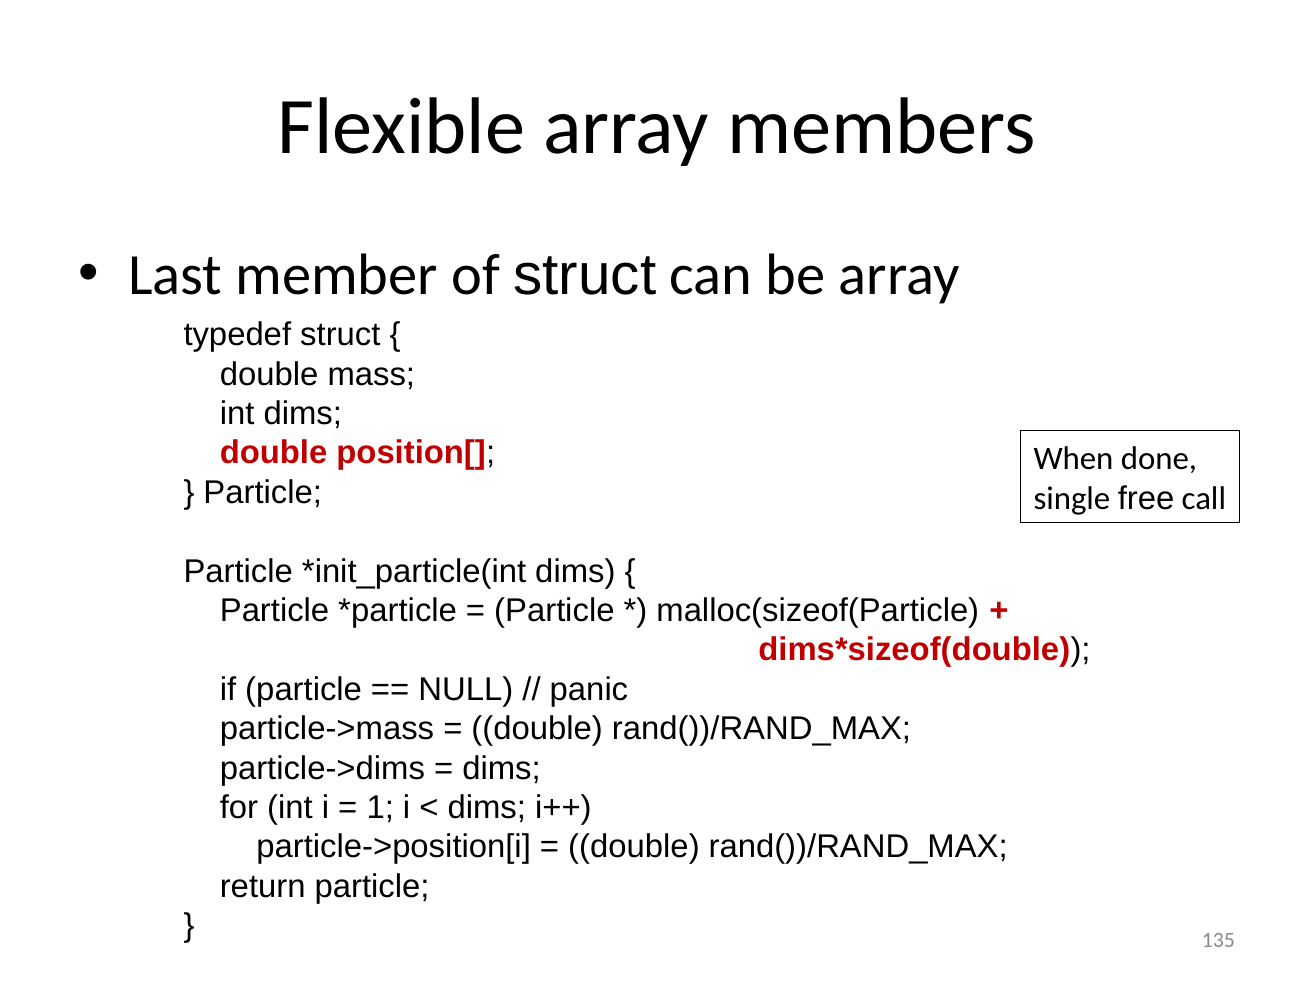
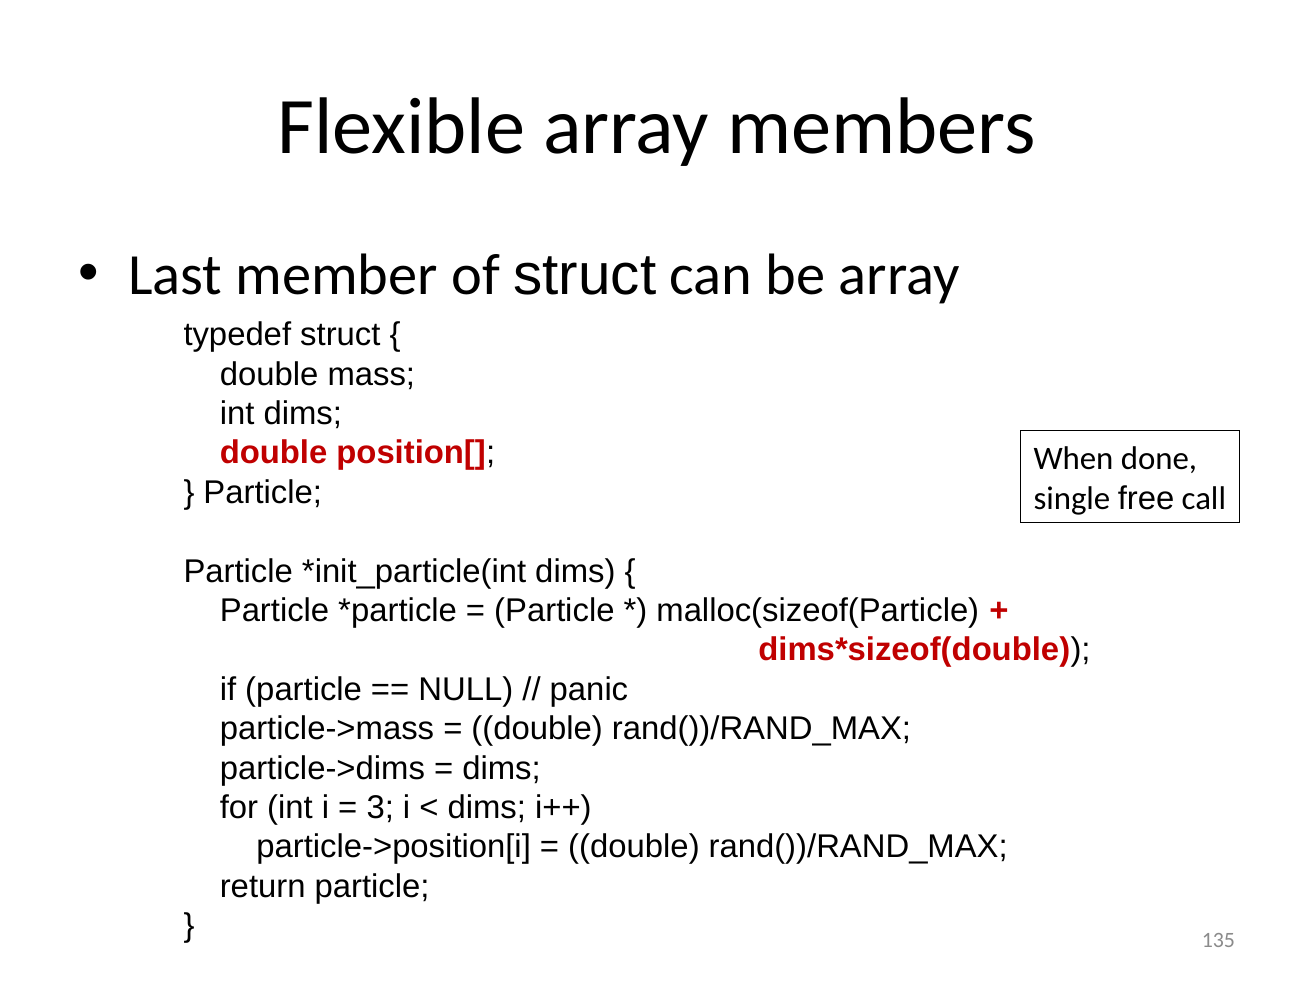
1: 1 -> 3
